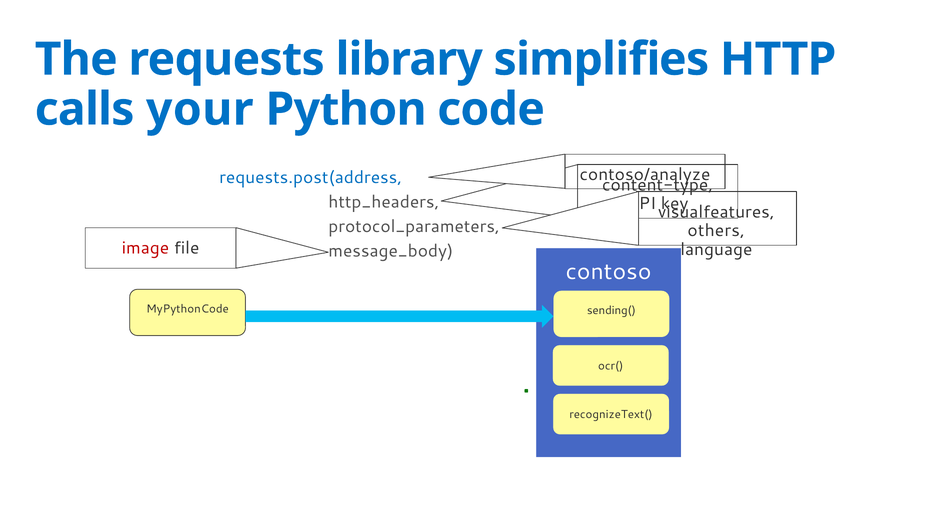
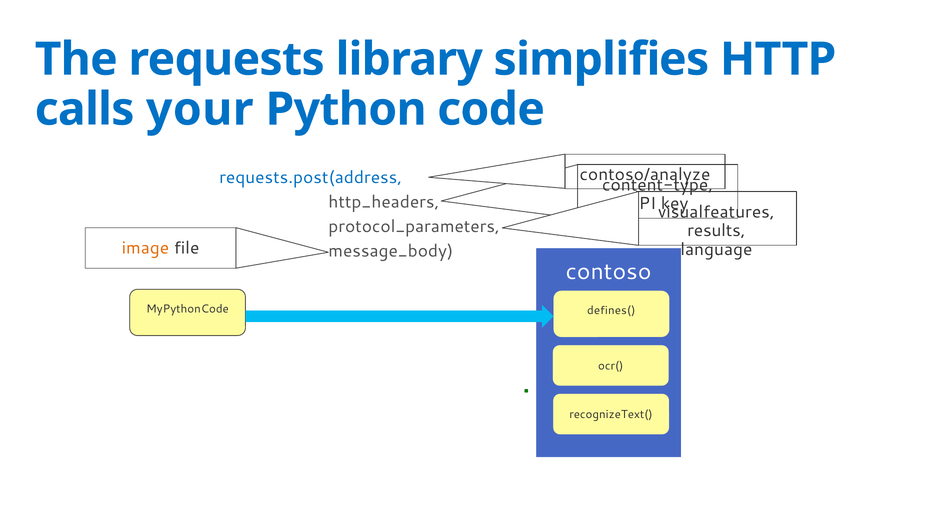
others: others -> results
image colour: red -> orange
sending(: sending( -> defines(
